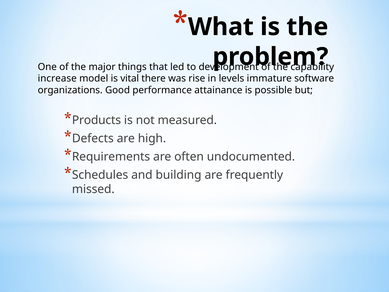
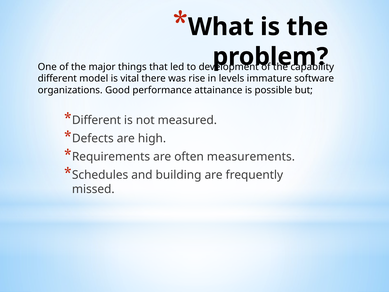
increase at (57, 78): increase -> different
Products at (96, 120): Products -> Different
undocumented: undocumented -> measurements
